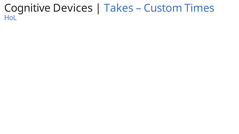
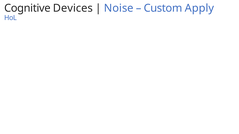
Takes: Takes -> Noise
Times: Times -> Apply
